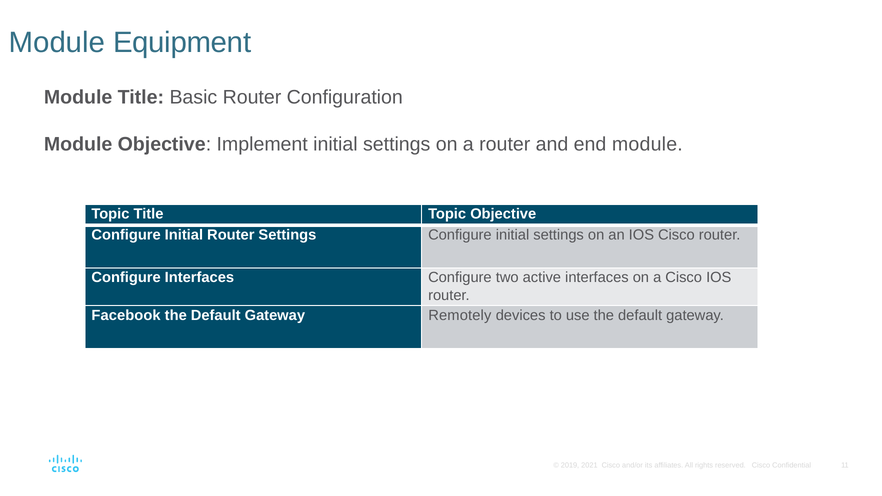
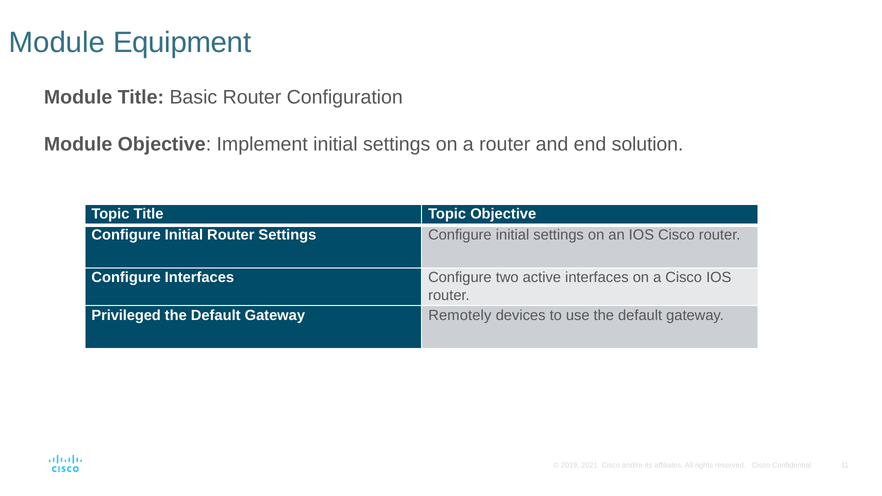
end module: module -> solution
Facebook: Facebook -> Privileged
